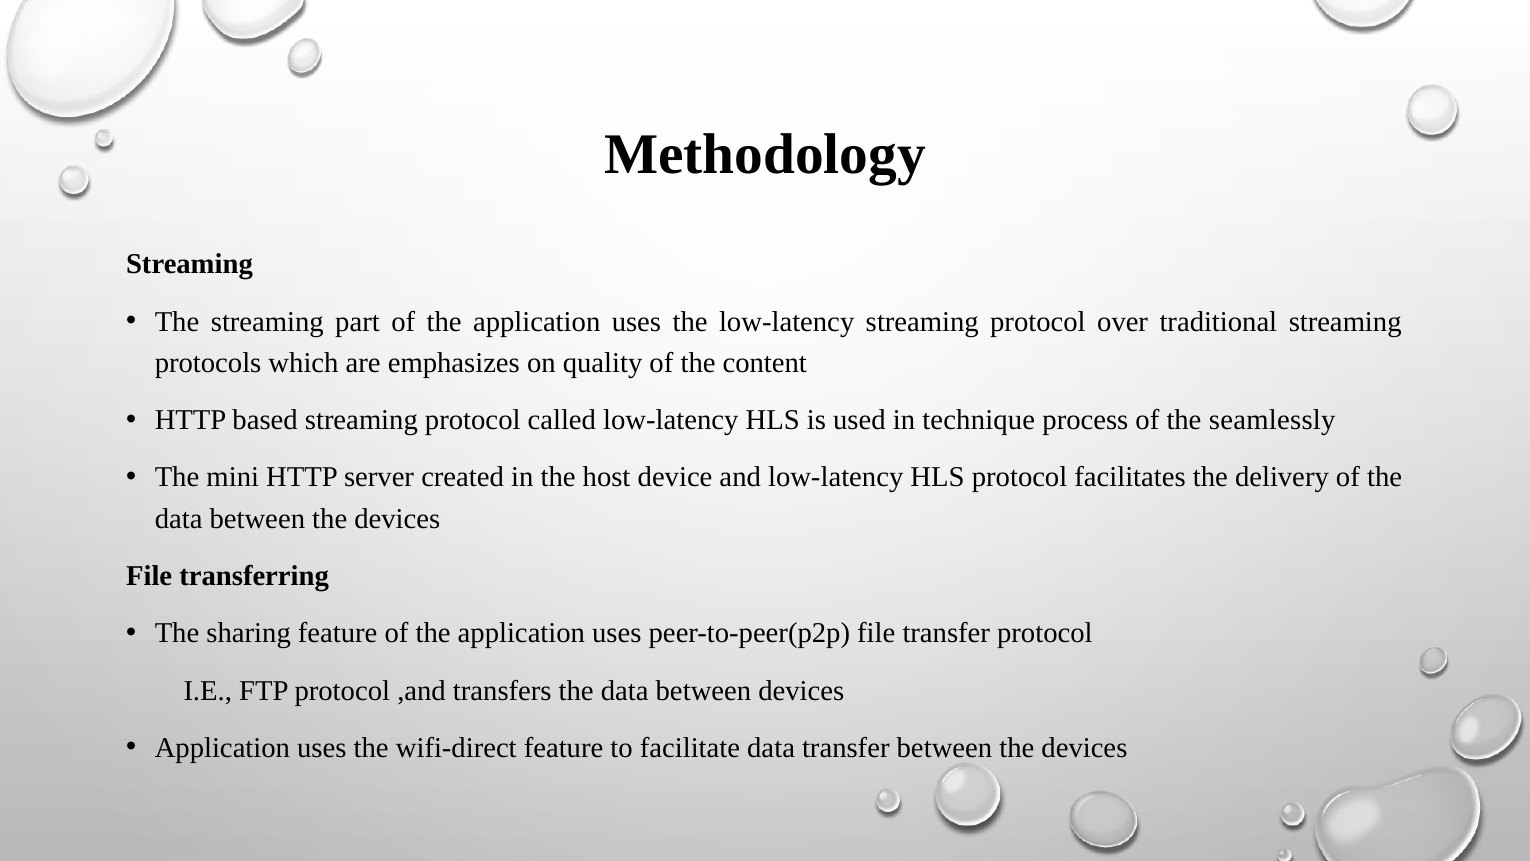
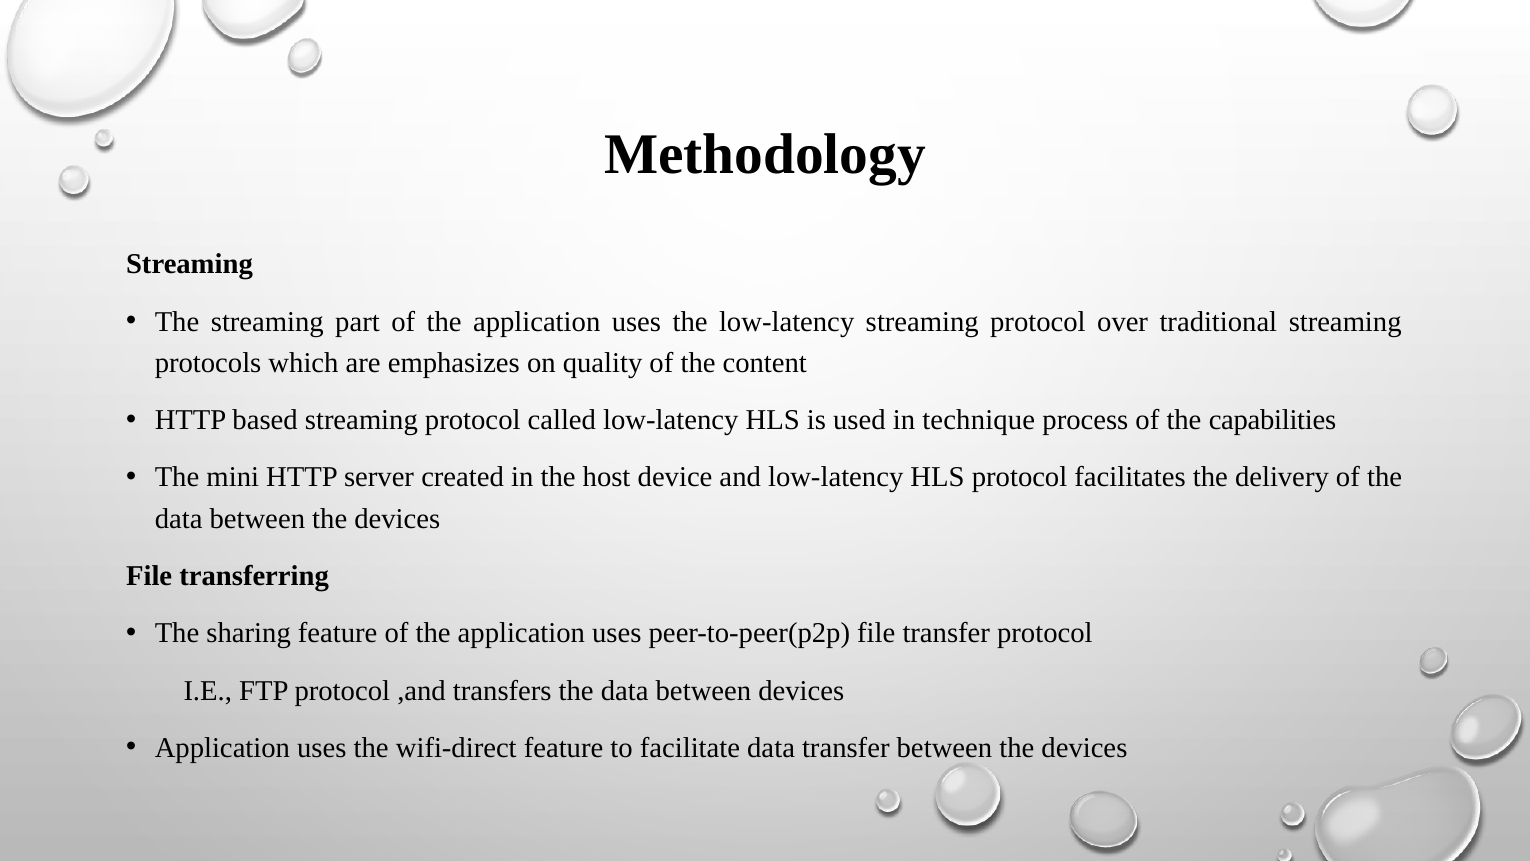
seamlessly: seamlessly -> capabilities
